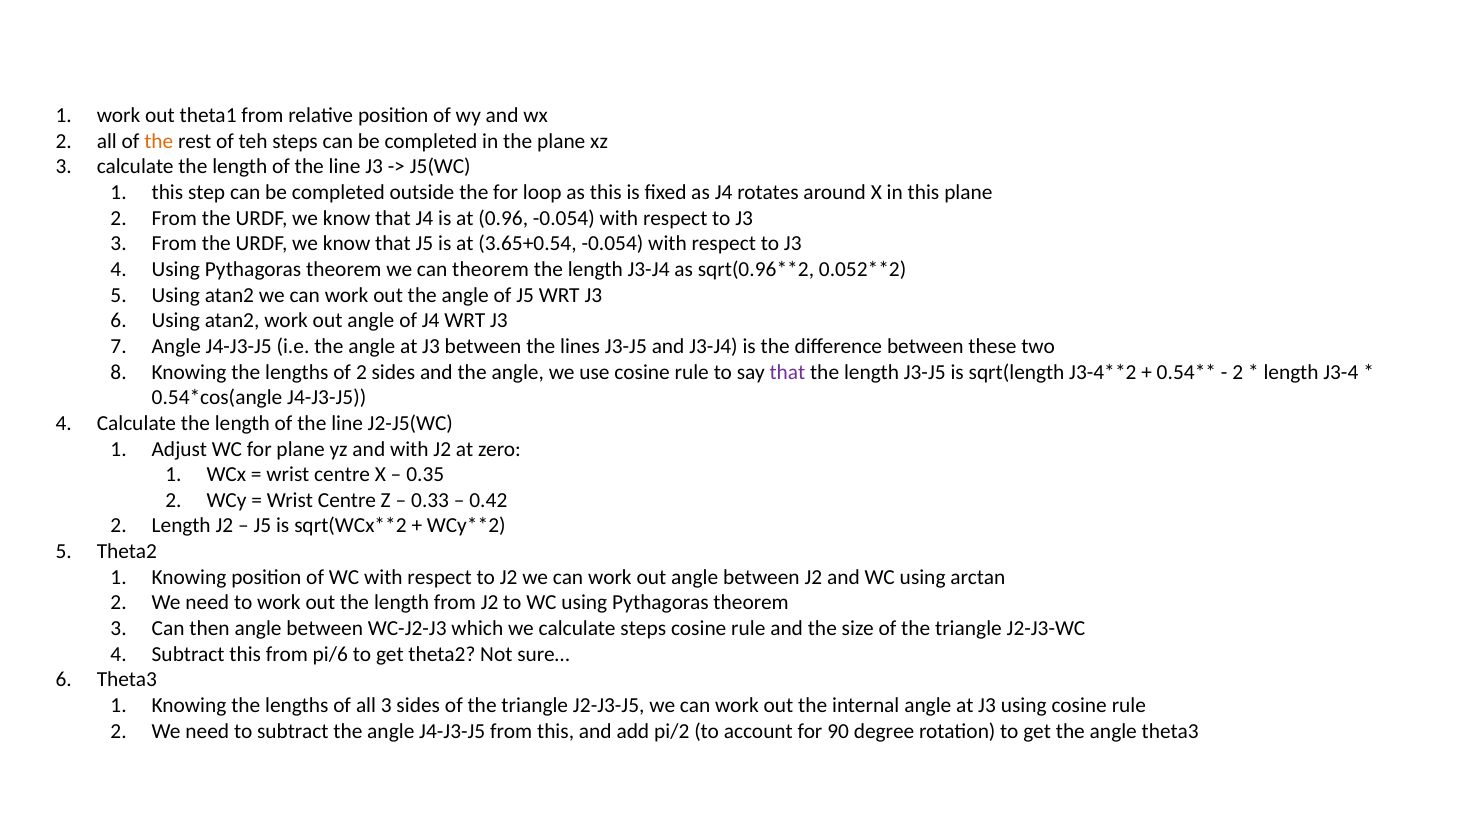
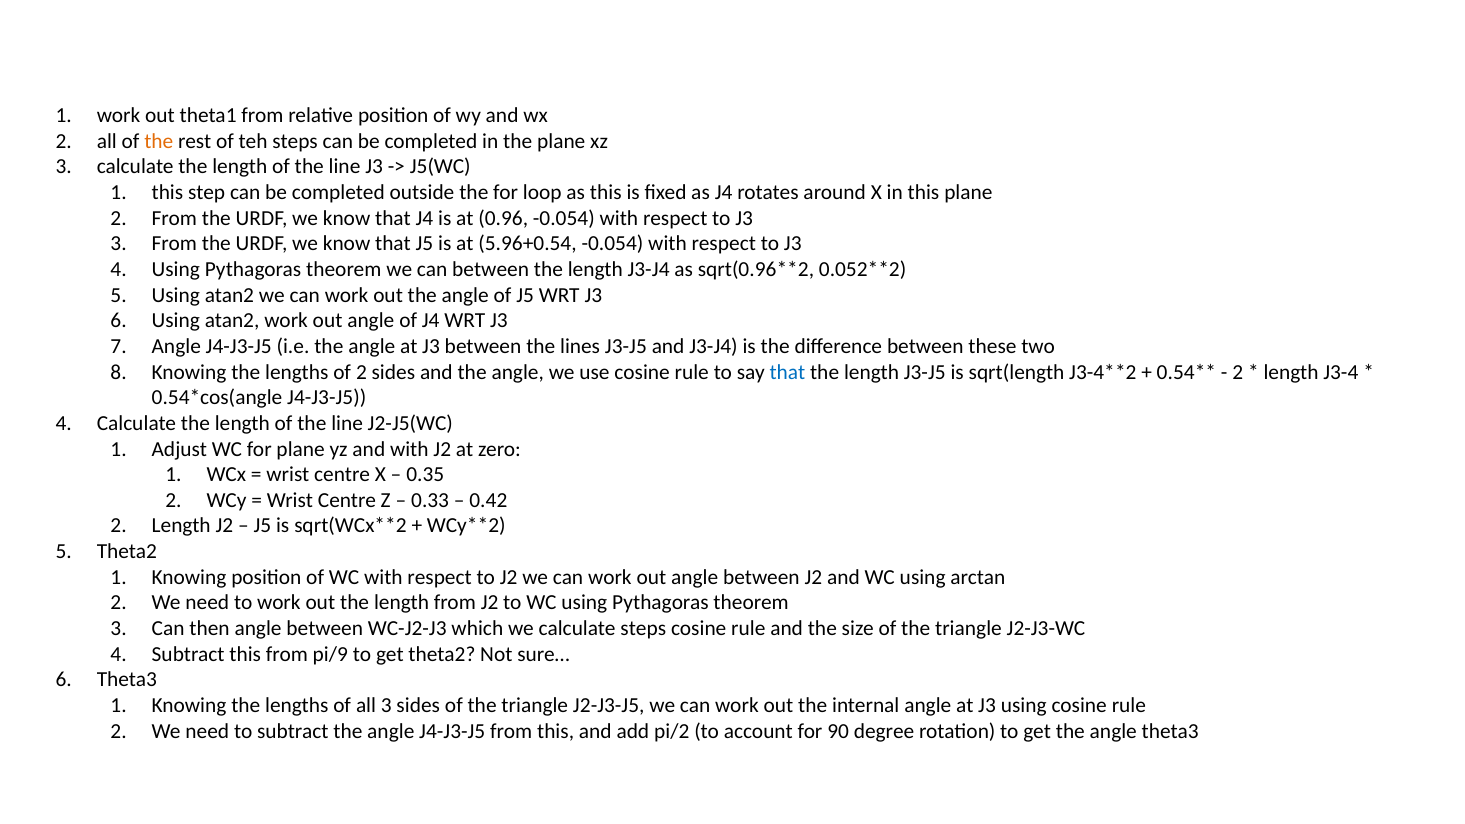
3.65+0.54: 3.65+0.54 -> 5.96+0.54
can theorem: theorem -> between
that at (787, 372) colour: purple -> blue
pi/6: pi/6 -> pi/9
